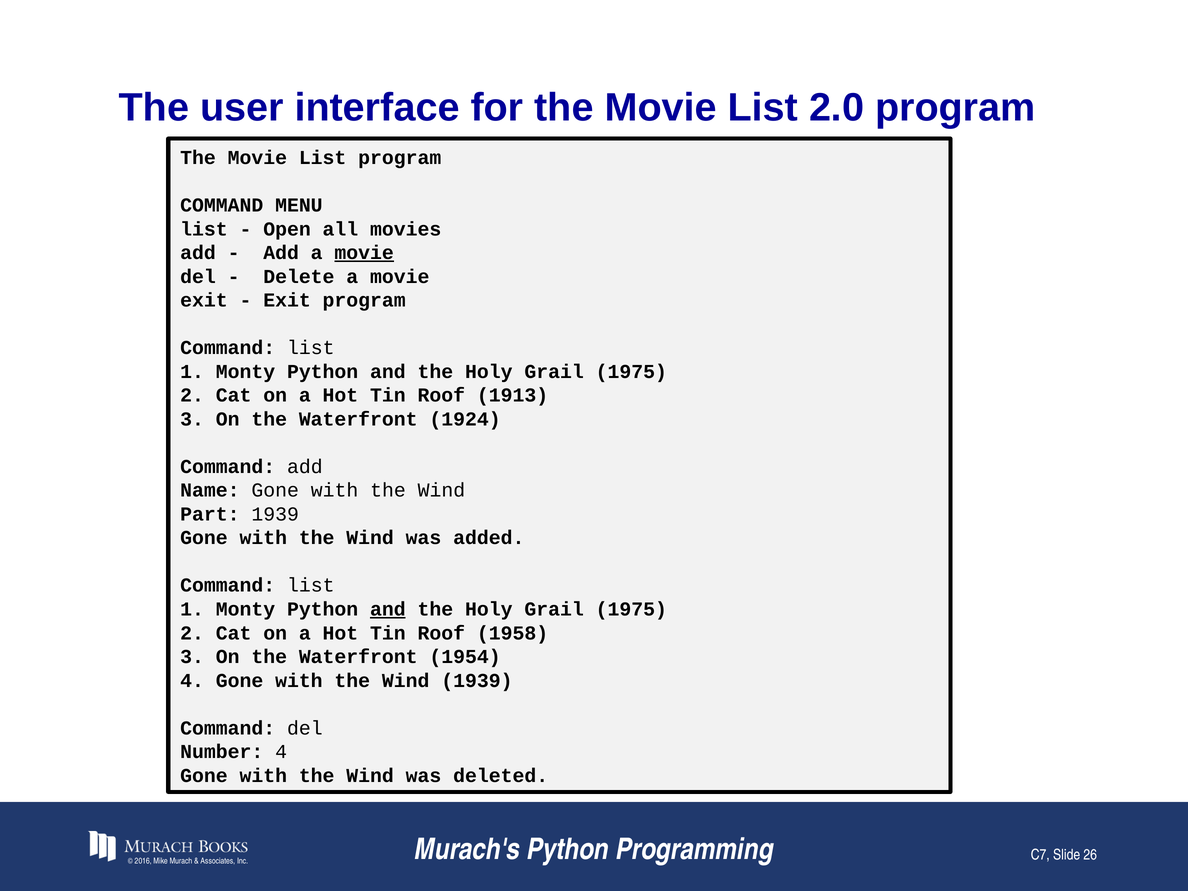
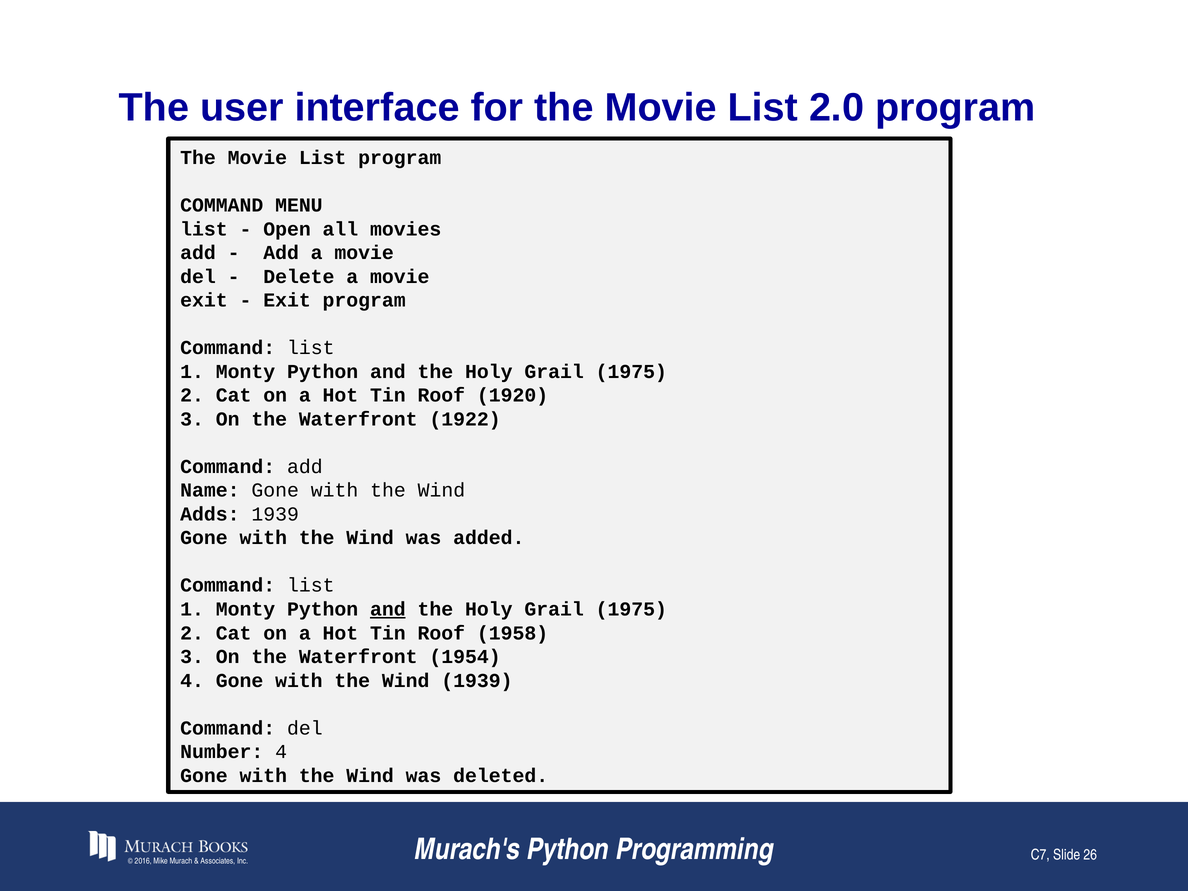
movie at (364, 253) underline: present -> none
1913: 1913 -> 1920
1924: 1924 -> 1922
Part: Part -> Adds
